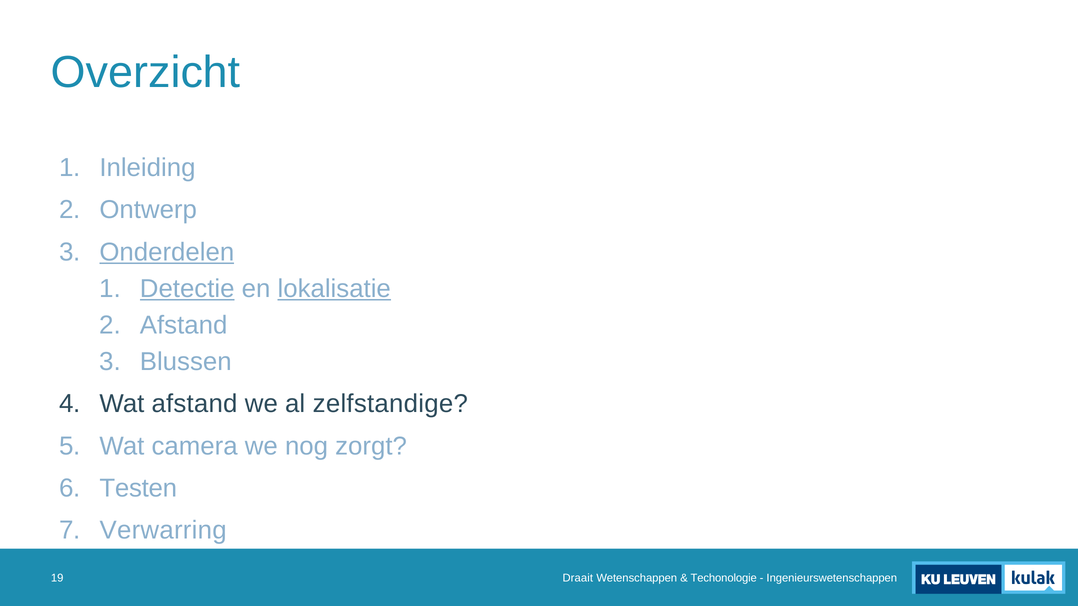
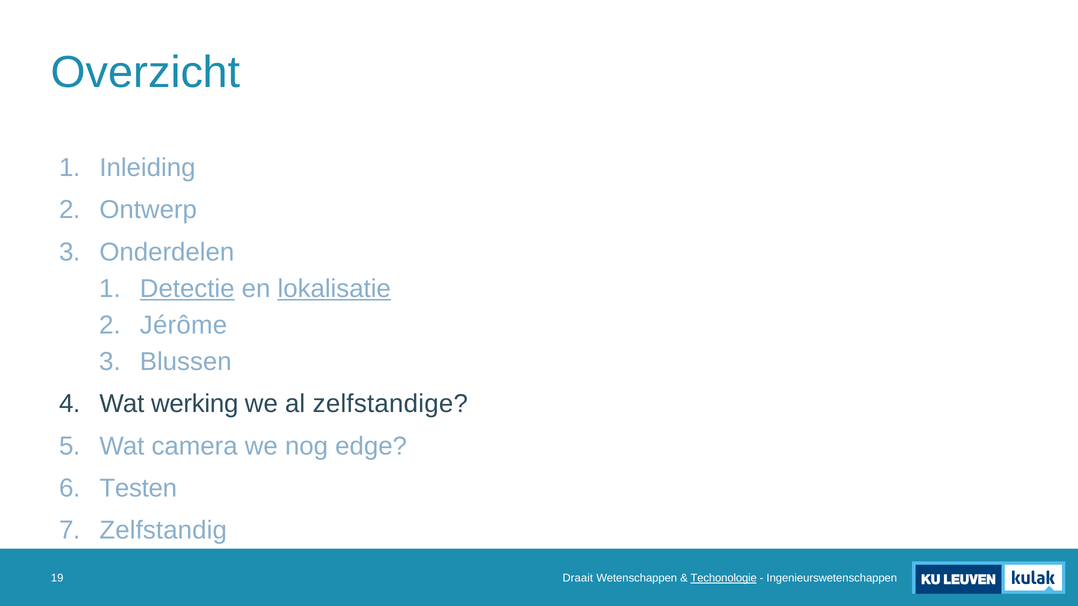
Onderdelen underline: present -> none
Afstand at (184, 325): Afstand -> Jérôme
Wat afstand: afstand -> werking
zorgt: zorgt -> edge
Verwarring: Verwarring -> Zelfstandig
Techonologie underline: none -> present
